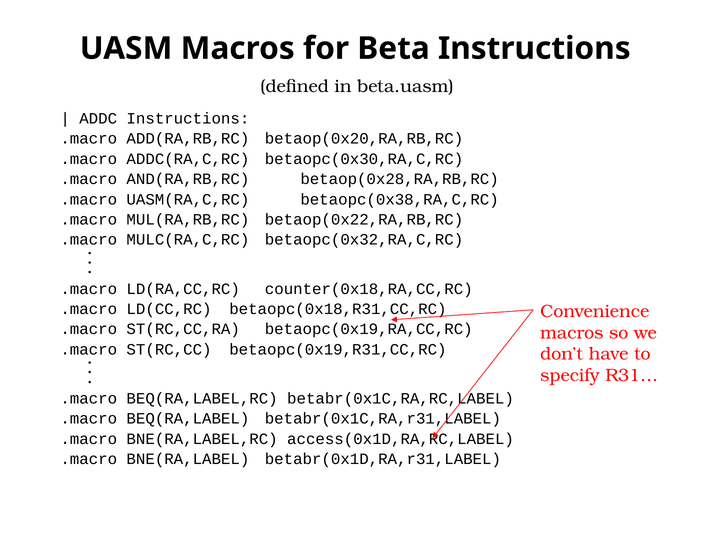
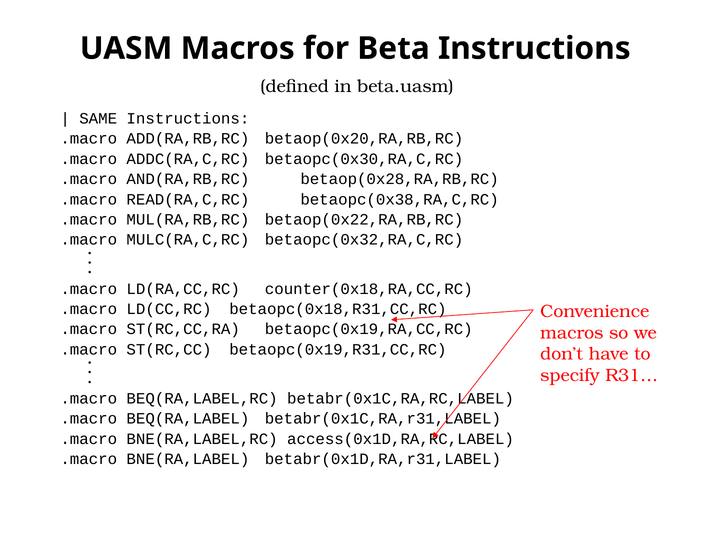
ADDC: ADDC -> SAME
UASM(RA,C,RC: UASM(RA,C,RC -> READ(RA,C,RC
